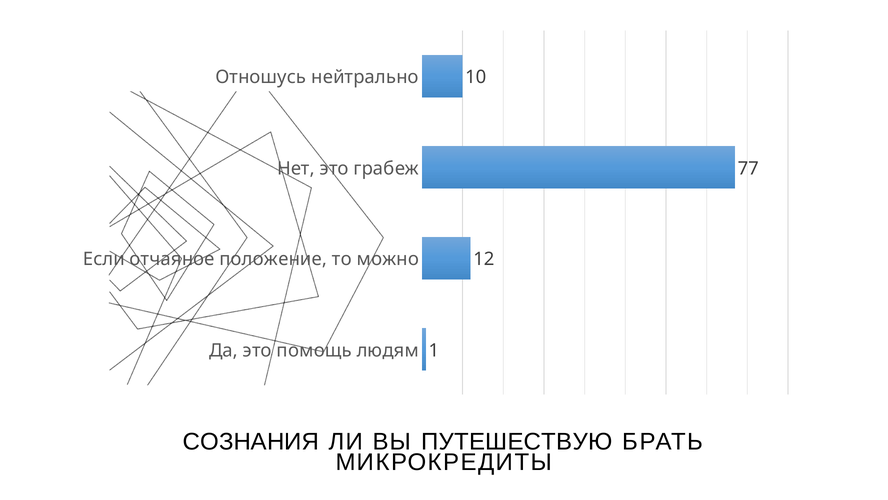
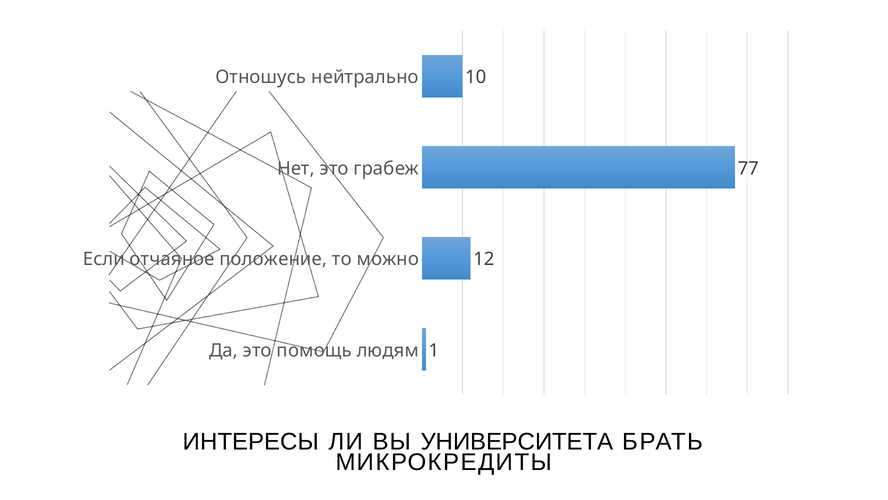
СОЗНАНИЯ: СОЗНАНИЯ -> ИНТЕРЕСЫ
ПУТЕШЕСТВУЮ: ПУТЕШЕСТВУЮ -> УНИВЕРСИТЕТА
